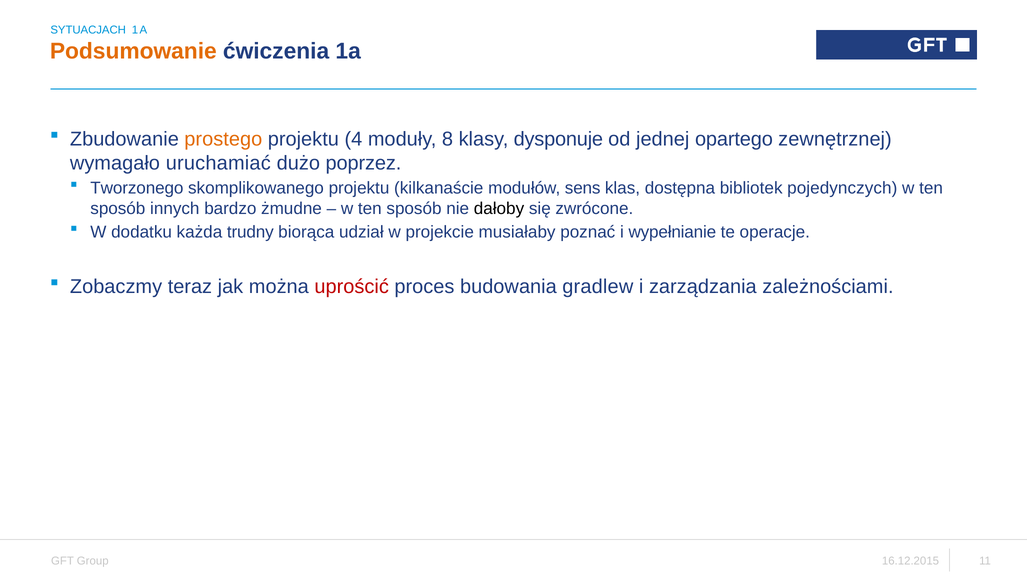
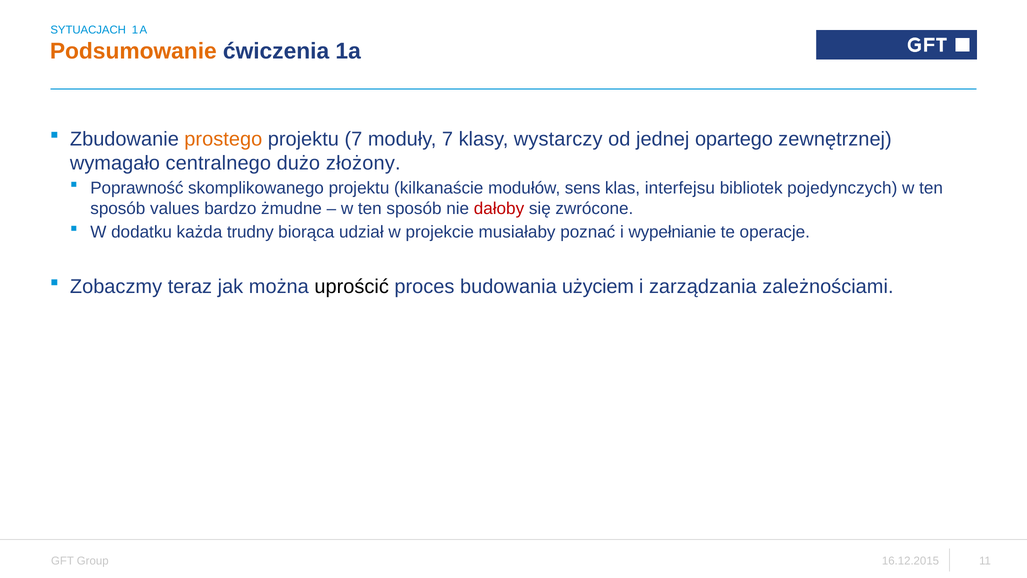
projektu 4: 4 -> 7
moduły 8: 8 -> 7
dysponuje: dysponuje -> wystarczy
uruchamiać: uruchamiać -> centralnego
poprzez: poprzez -> złożony
Tworzonego: Tworzonego -> Poprawność
dostępna: dostępna -> interfejsu
innych: innych -> values
dałoby colour: black -> red
uprościć colour: red -> black
gradlew: gradlew -> użyciem
